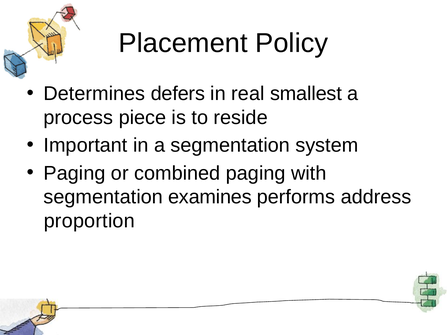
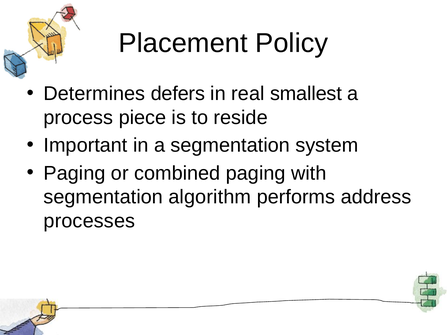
examines: examines -> algorithm
proportion: proportion -> processes
